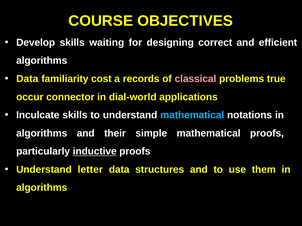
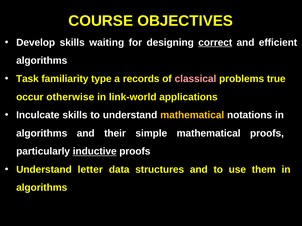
correct underline: none -> present
Data at (27, 79): Data -> Task
cost: cost -> type
connector: connector -> otherwise
dial-world: dial-world -> link-world
mathematical at (192, 115) colour: light blue -> yellow
